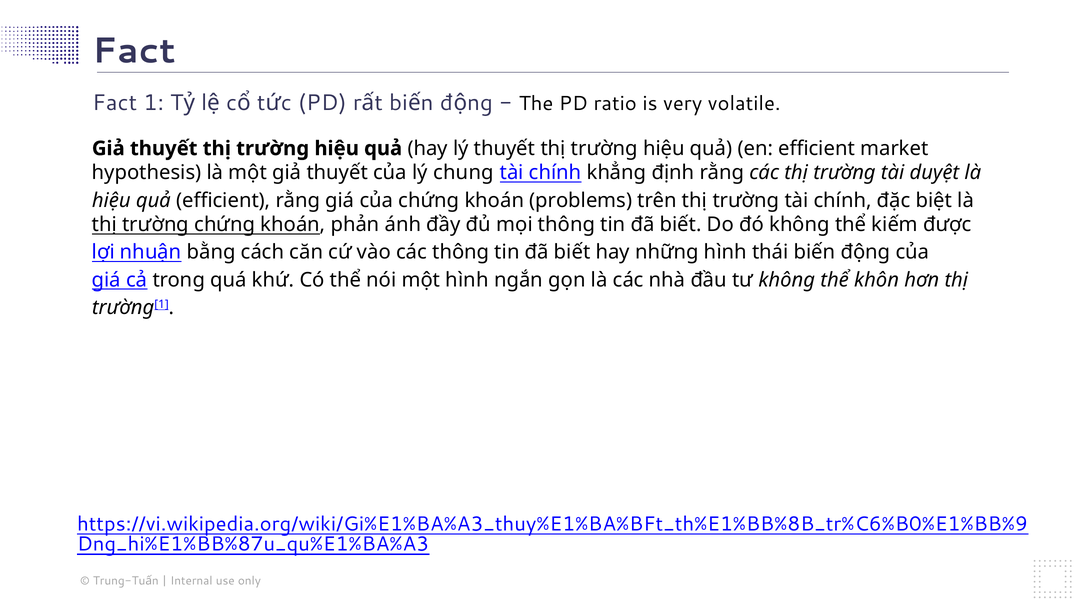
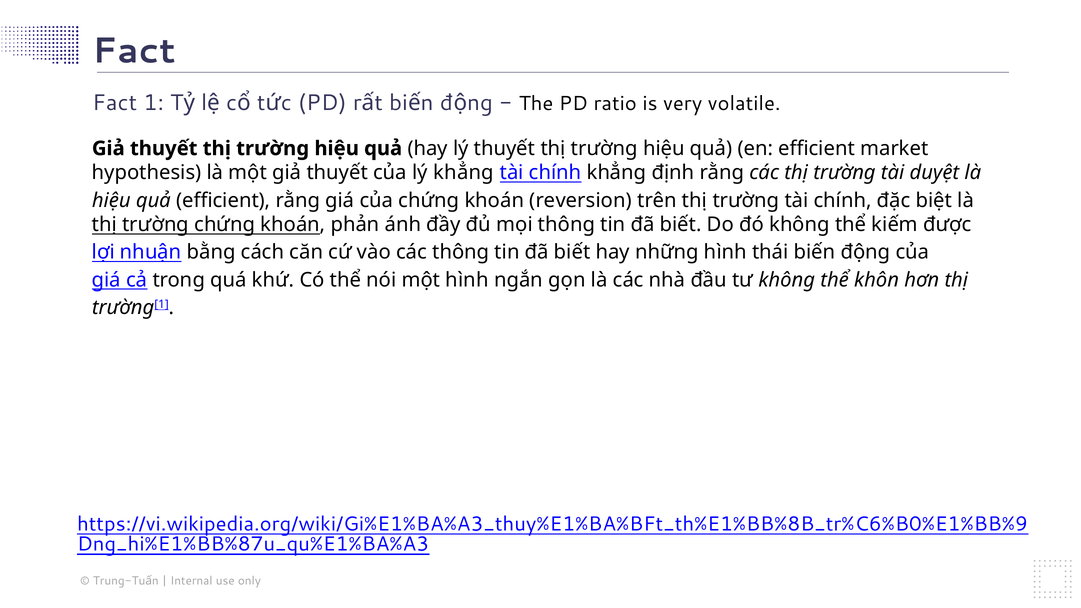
lý chung: chung -> khẳng
problems: problems -> reversion
